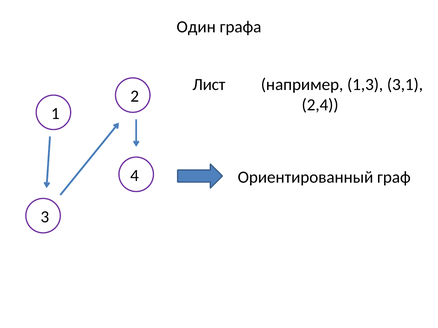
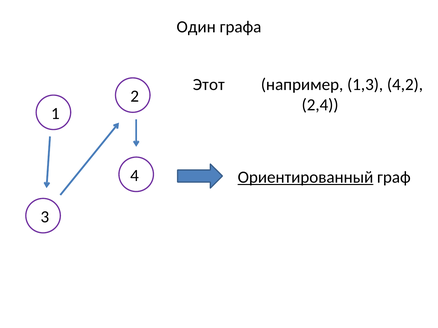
Лист: Лист -> Этот
3,1: 3,1 -> 4,2
Ориентированный underline: none -> present
